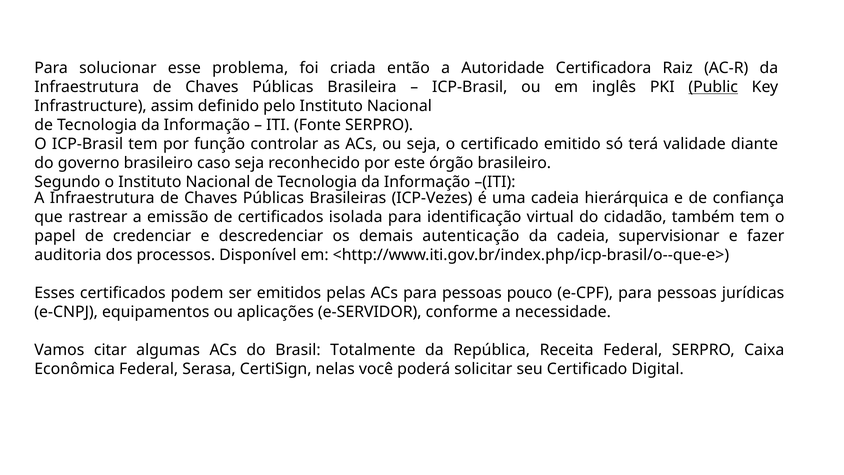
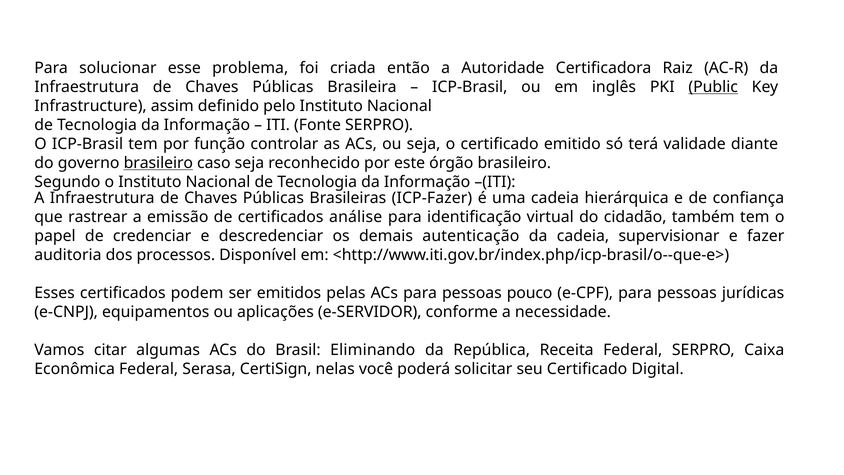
brasileiro at (158, 163) underline: none -> present
ICP-Vezes: ICP-Vezes -> ICP-Fazer
isolada: isolada -> análise
Totalmente: Totalmente -> Eliminando
